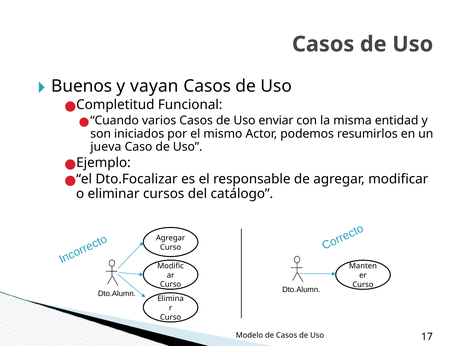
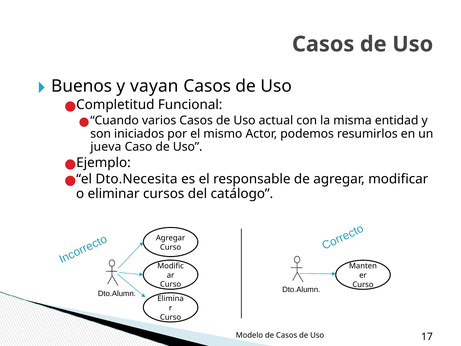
enviar: enviar -> actual
Dto.Focalizar: Dto.Focalizar -> Dto.Necesita
